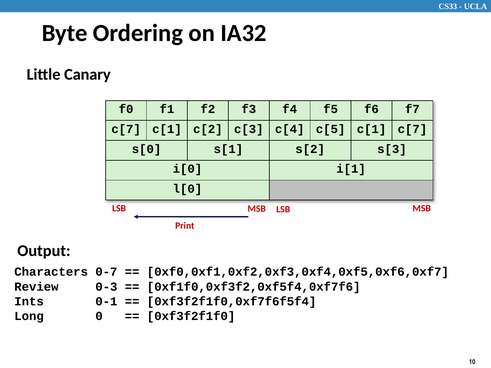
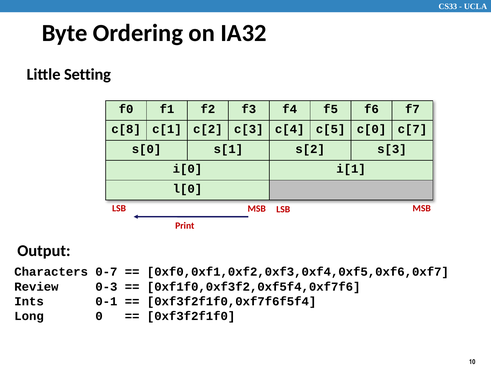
Canary: Canary -> Setting
c[7 at (126, 129): c[7 -> c[8
c[5 c[1: c[1 -> c[0
